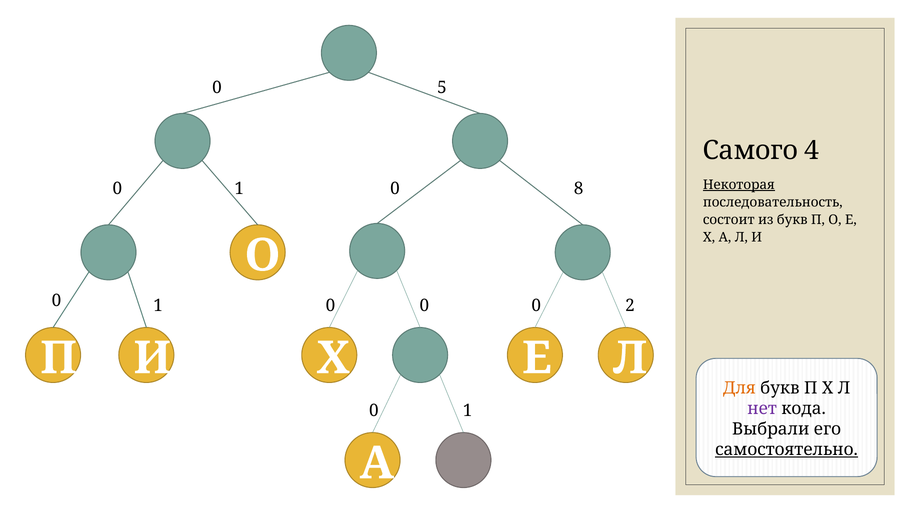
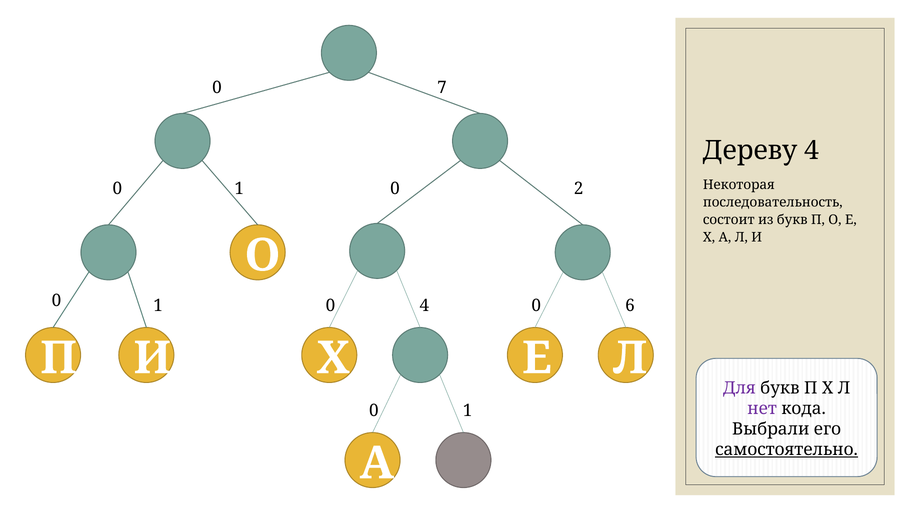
5: 5 -> 7
Самого: Самого -> Дереву
Некоторая underline: present -> none
8: 8 -> 2
0 0: 0 -> 4
2: 2 -> 6
Для colour: orange -> purple
